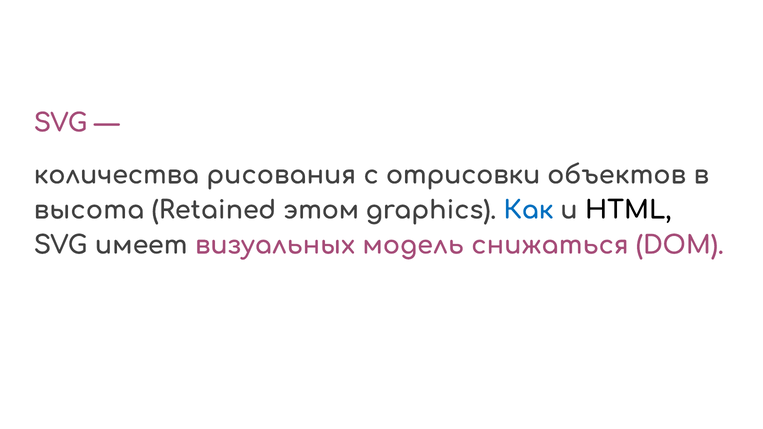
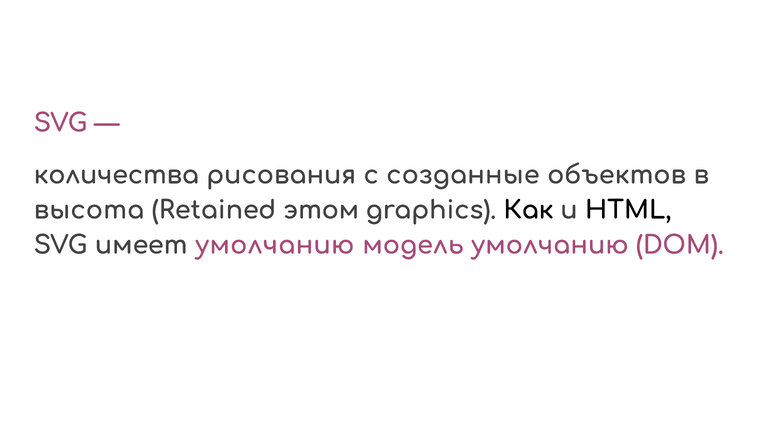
отрисовки: отрисовки -> созданные
Как colour: blue -> black
имеет визуальных: визуальных -> умолчанию
модель снижаться: снижаться -> умолчанию
